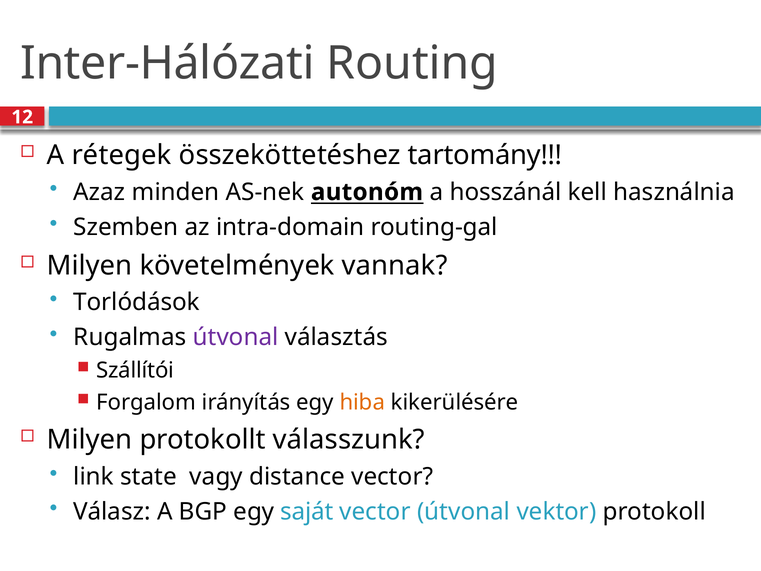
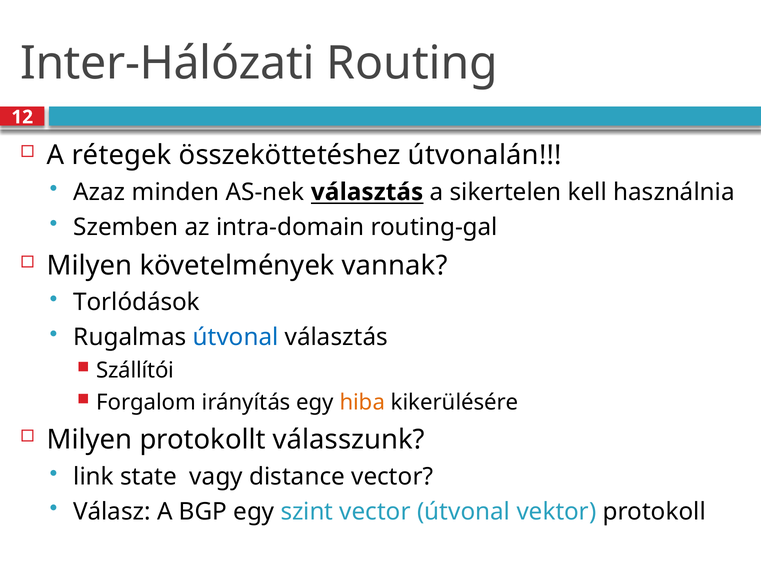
tartomány: tartomány -> útvonalán
AS-nek autonóm: autonóm -> választás
hosszánál: hosszánál -> sikertelen
útvonal at (236, 337) colour: purple -> blue
saját: saját -> szint
